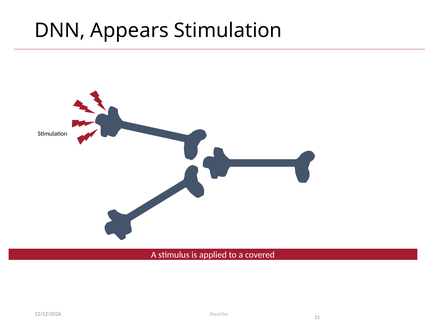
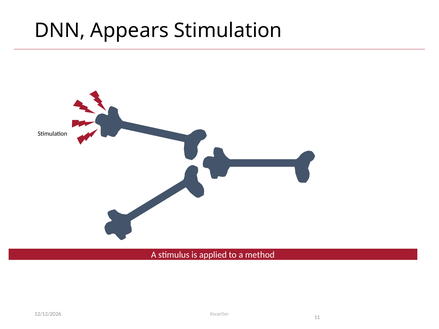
covered: covered -> method
